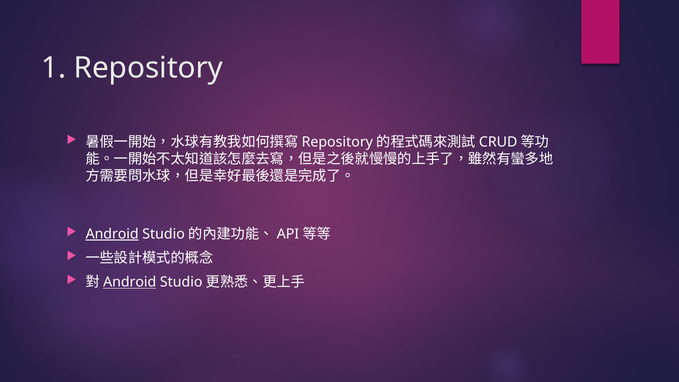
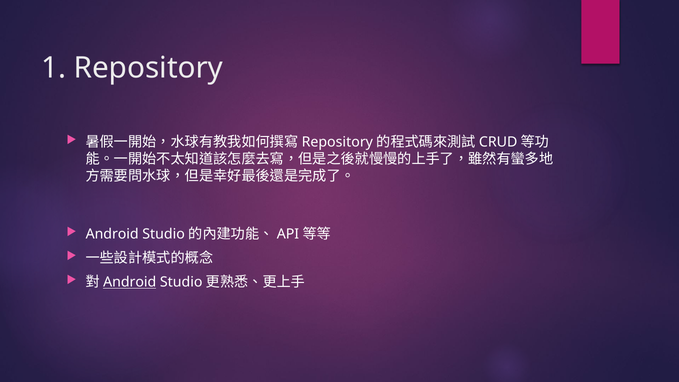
Android at (112, 234) underline: present -> none
